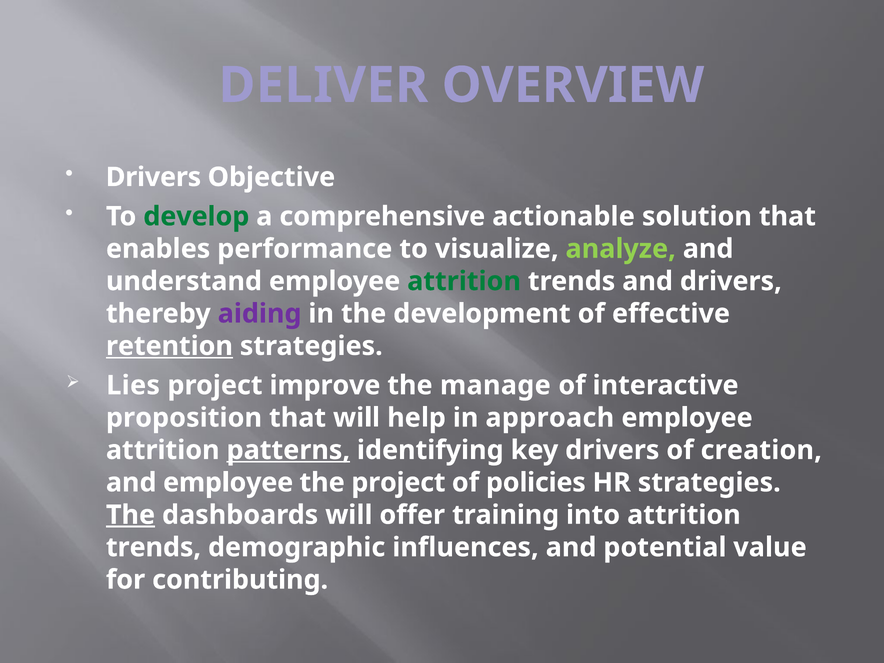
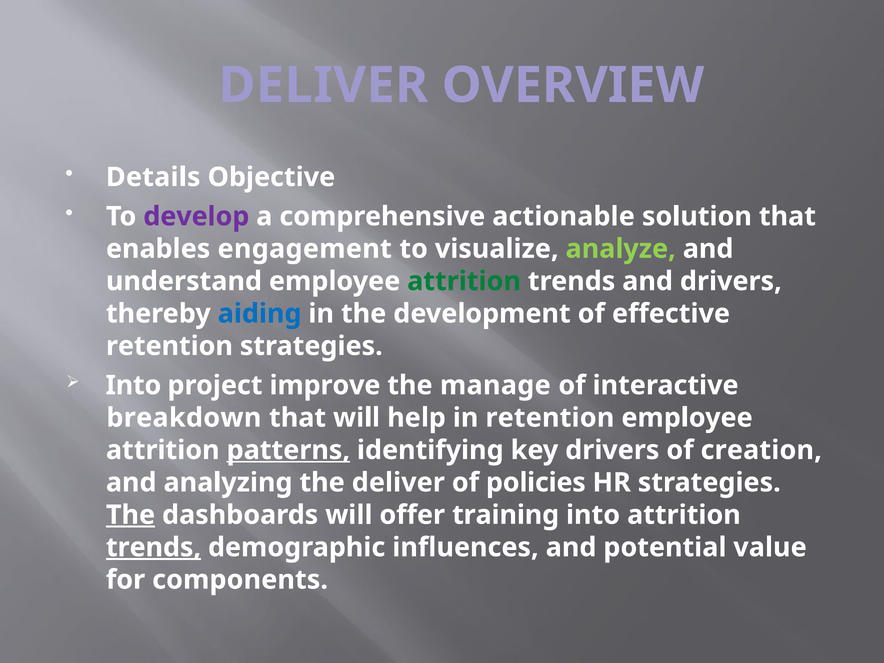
Drivers at (153, 177): Drivers -> Details
develop colour: green -> purple
performance: performance -> engagement
aiding colour: purple -> blue
retention at (169, 346) underline: present -> none
Lies at (133, 385): Lies -> Into
proposition: proposition -> breakdown
in approach: approach -> retention
and employee: employee -> analyzing
the project: project -> deliver
trends at (153, 547) underline: none -> present
contributing: contributing -> components
